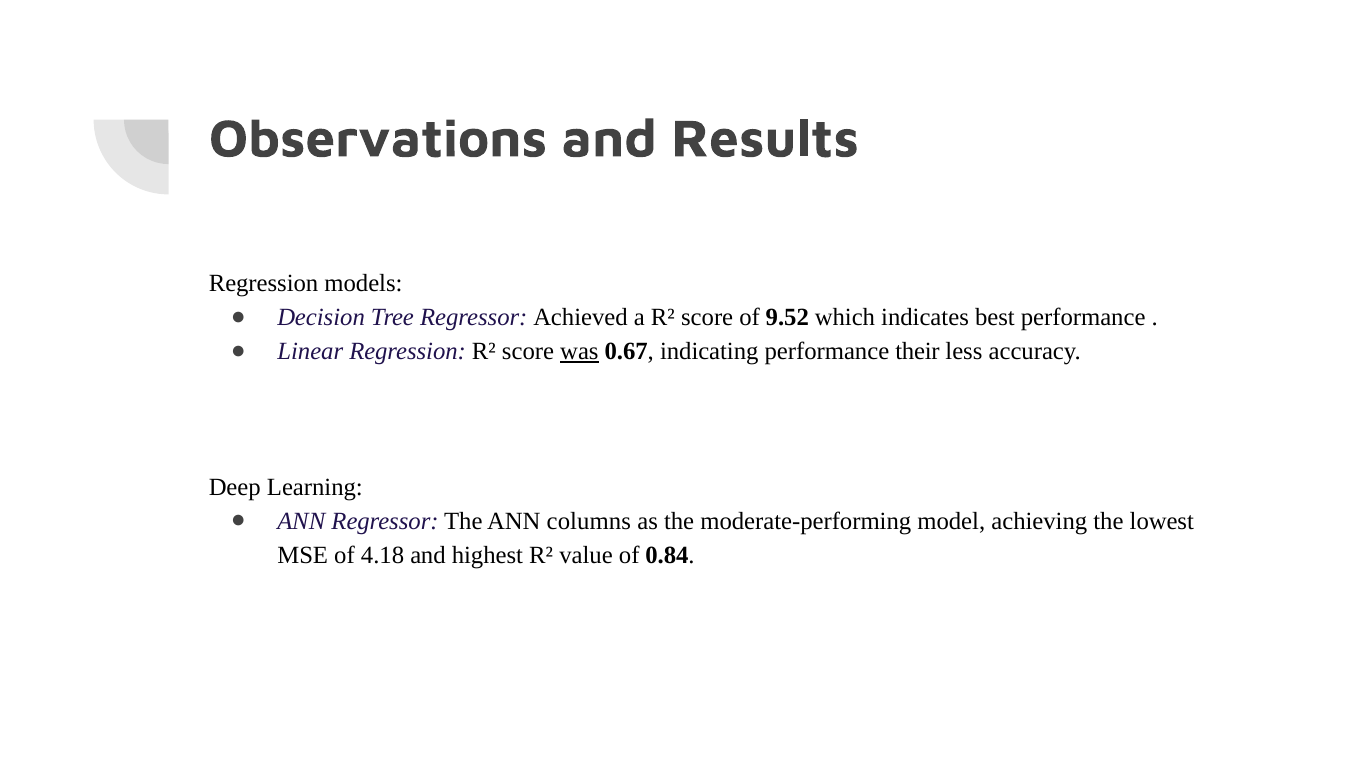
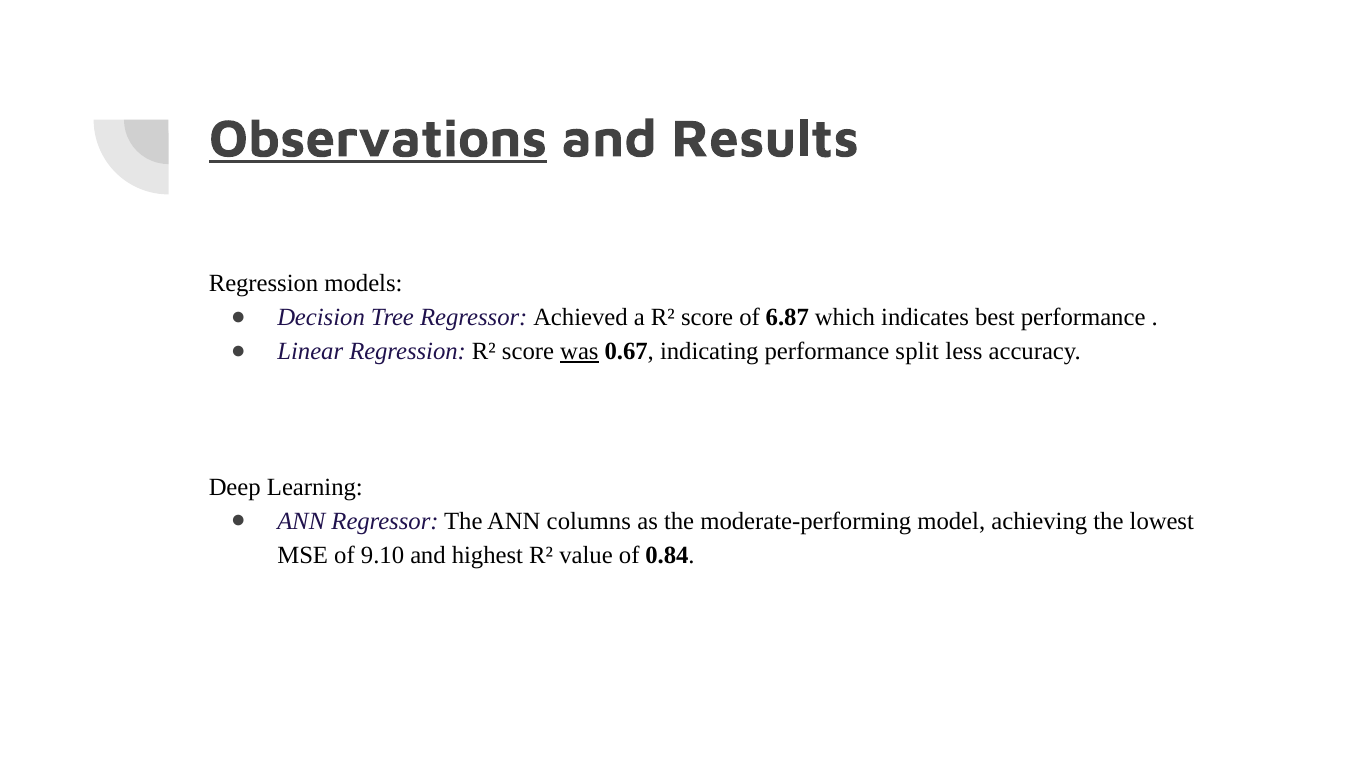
Observations underline: none -> present
9.52: 9.52 -> 6.87
their: their -> split
4.18: 4.18 -> 9.10
